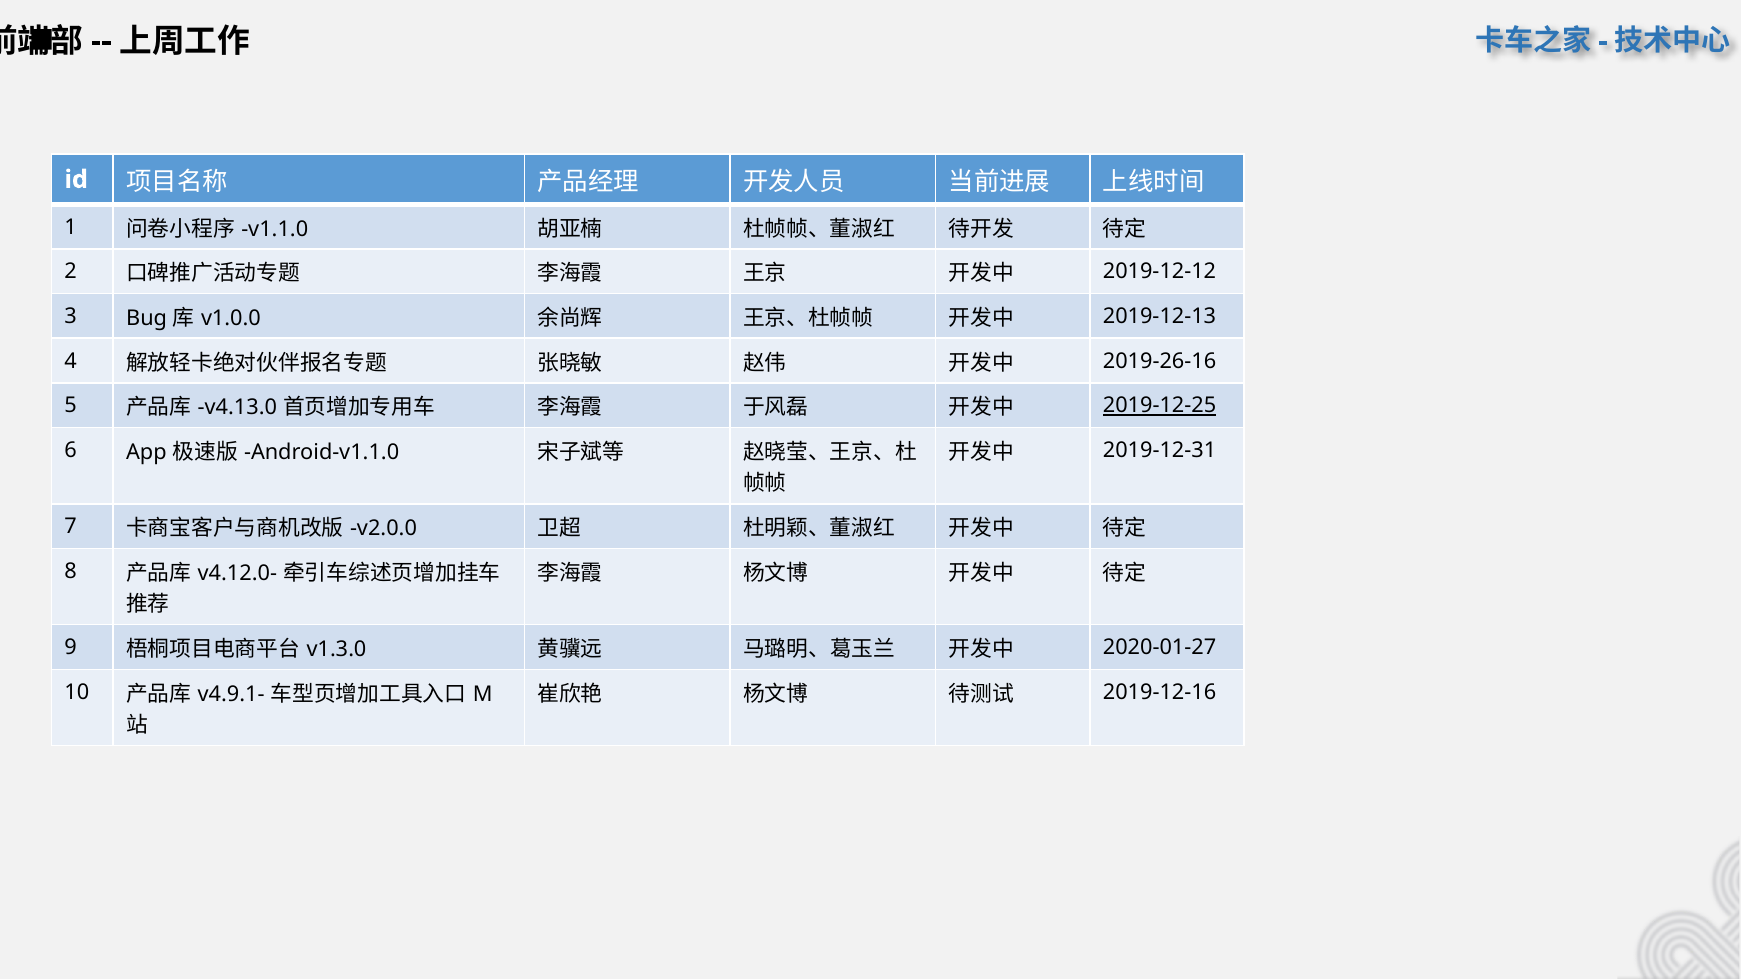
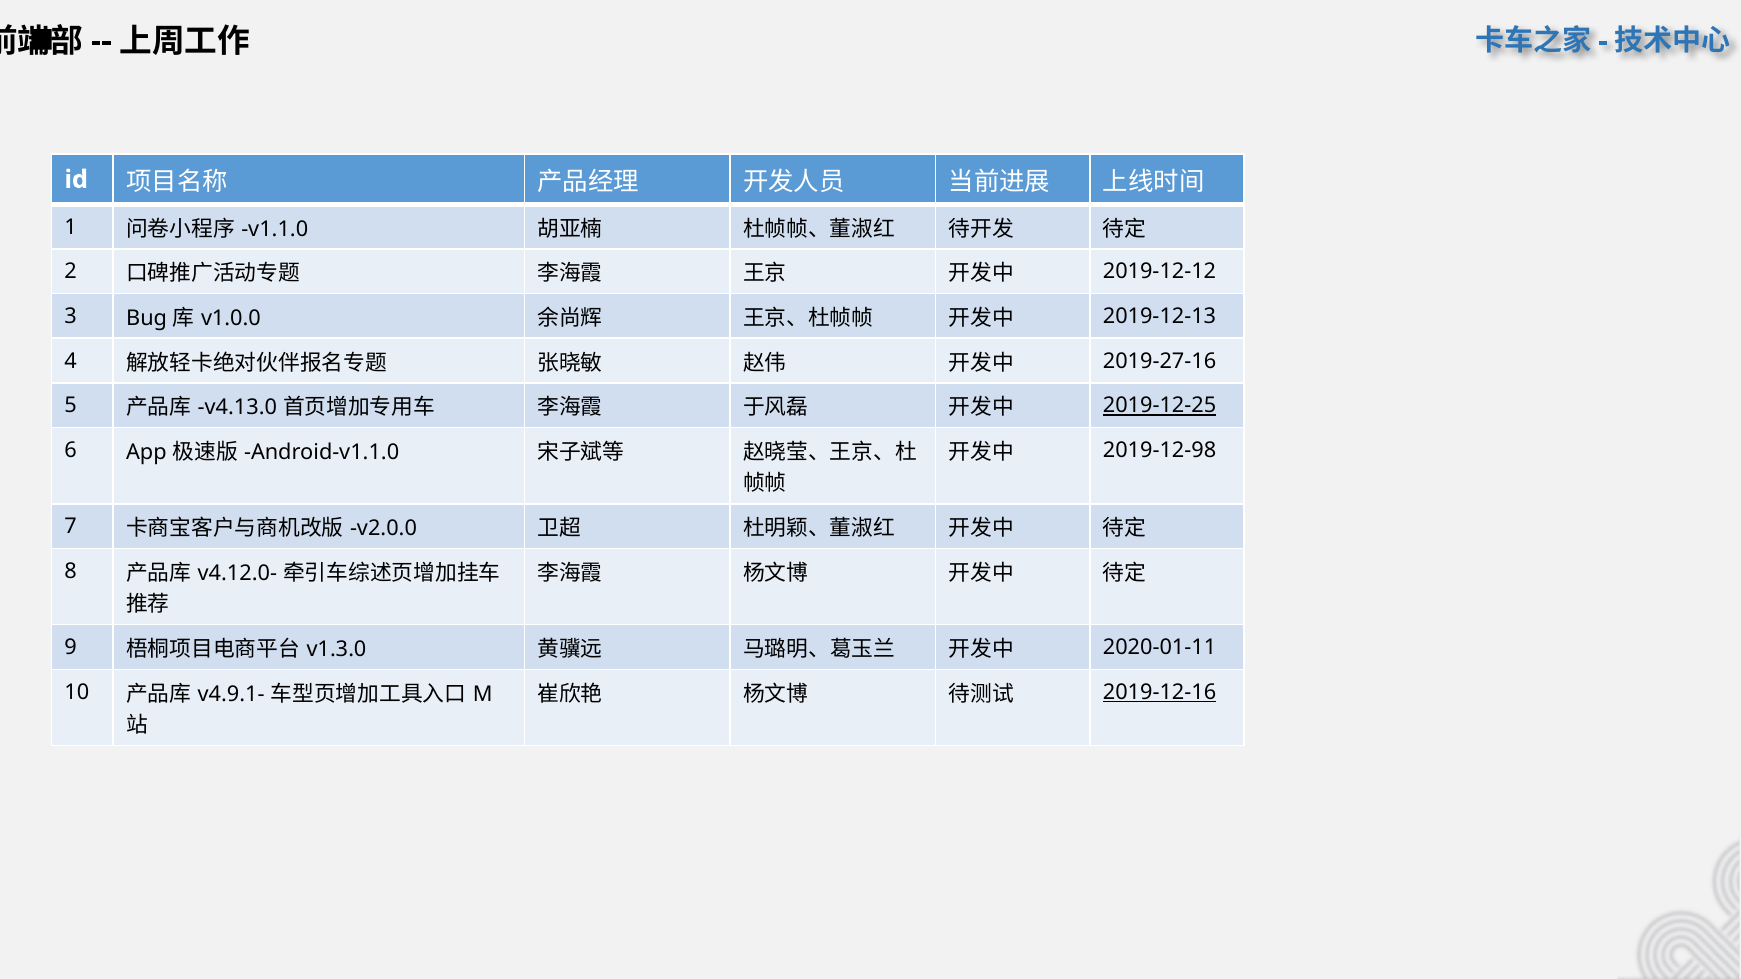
2019-26-16: 2019-26-16 -> 2019-27-16
2019-12-31: 2019-12-31 -> 2019-12-98
2020-01-27: 2020-01-27 -> 2020-01-11
2019-12-16 underline: none -> present
